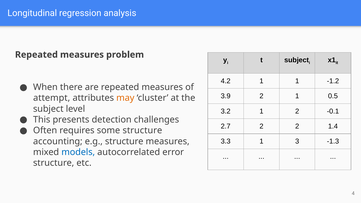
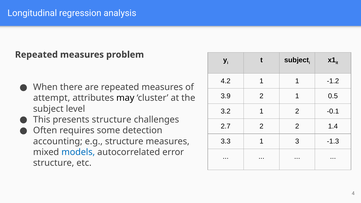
may colour: orange -> black
presents detection: detection -> structure
some structure: structure -> detection
